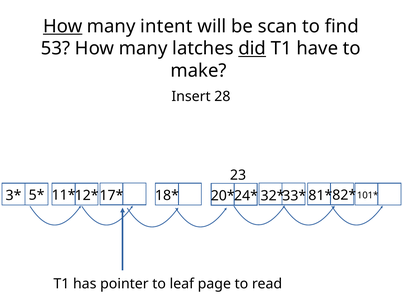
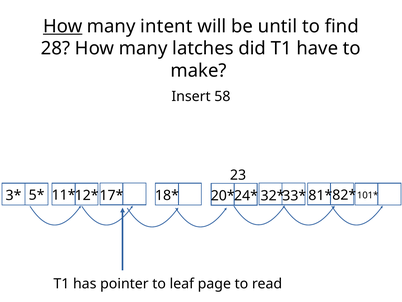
scan: scan -> until
53: 53 -> 28
did underline: present -> none
28: 28 -> 58
